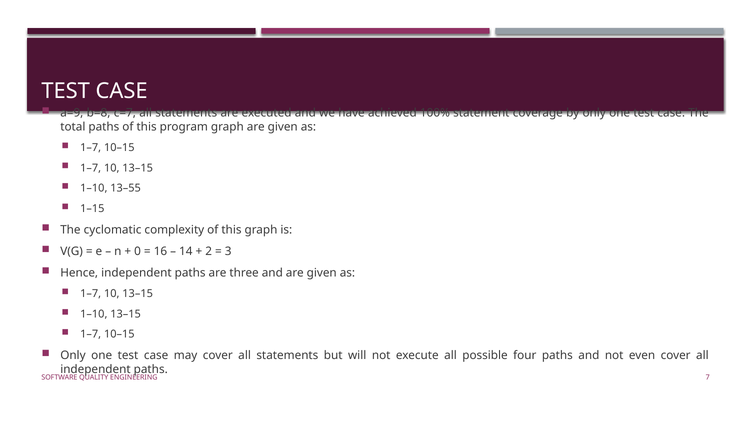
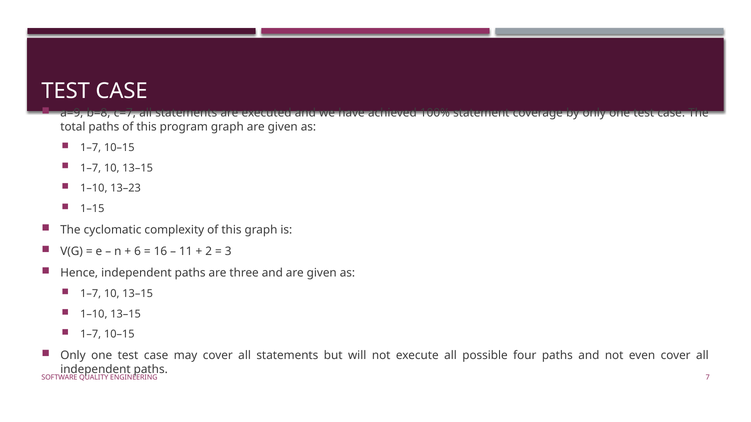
13–55: 13–55 -> 13–23
0: 0 -> 6
14: 14 -> 11
